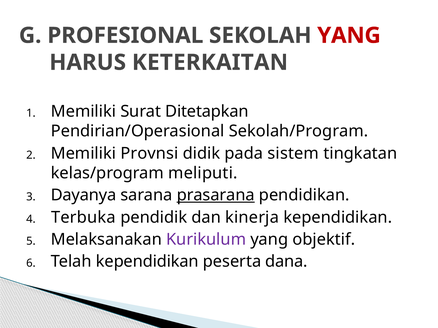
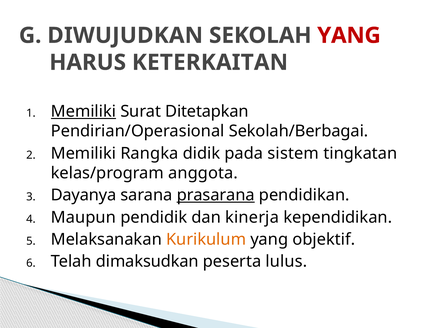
PROFESIONAL: PROFESIONAL -> DIWUJUDKAN
Memiliki at (83, 112) underline: none -> present
Sekolah/Program: Sekolah/Program -> Sekolah/Berbagai
Provnsi: Provnsi -> Rangka
meliputi: meliputi -> anggota
Terbuka: Terbuka -> Maupun
Kurikulum colour: purple -> orange
Telah kependidikan: kependidikan -> dimaksudkan
dana: dana -> lulus
